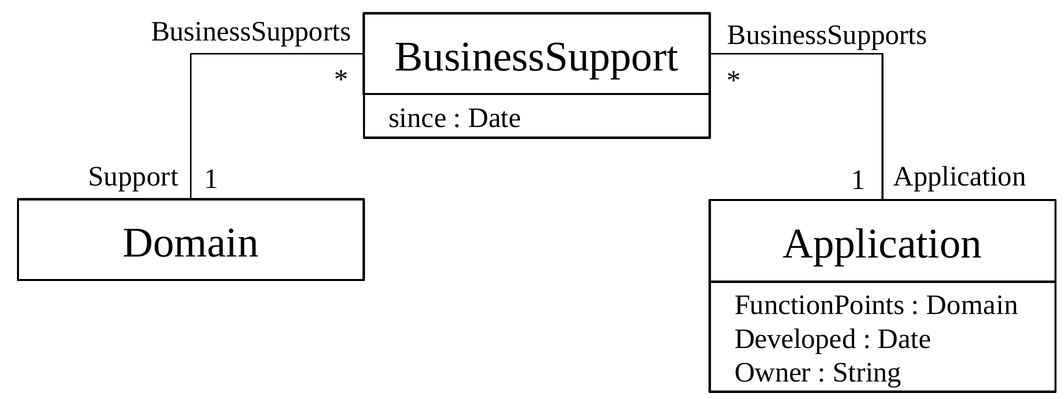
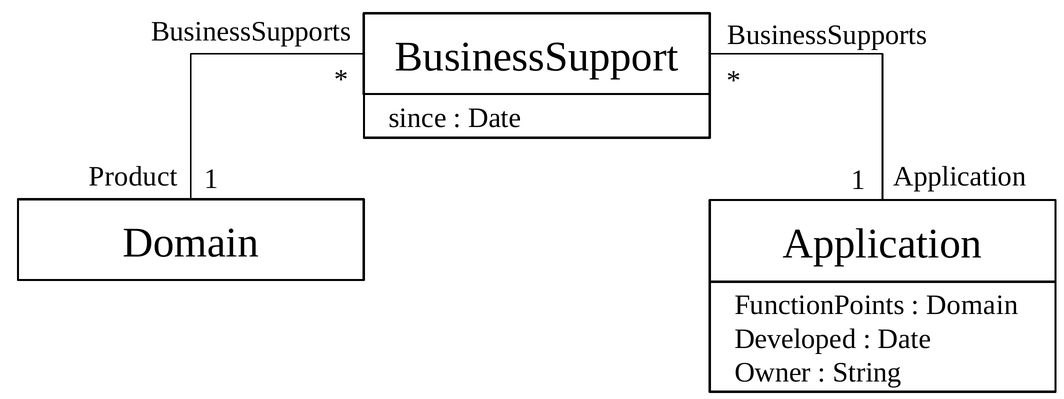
Support: Support -> Product
